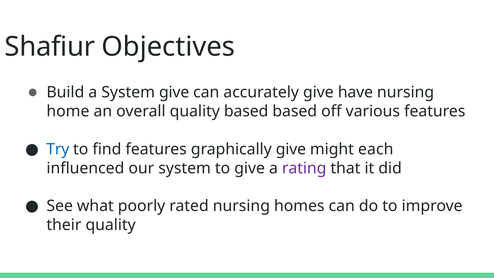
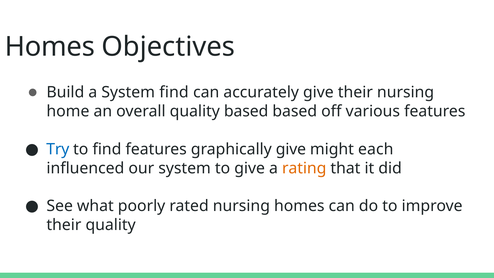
Shafiur at (50, 47): Shafiur -> Homes
System give: give -> find
give have: have -> their
rating colour: purple -> orange
